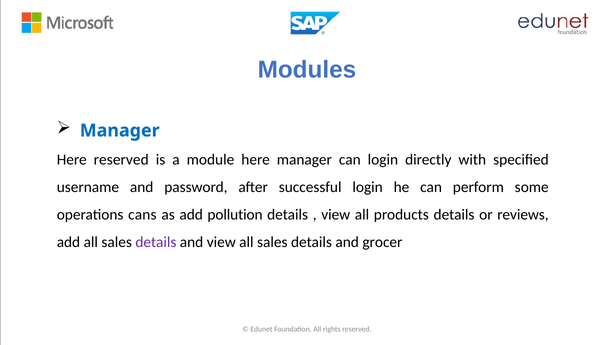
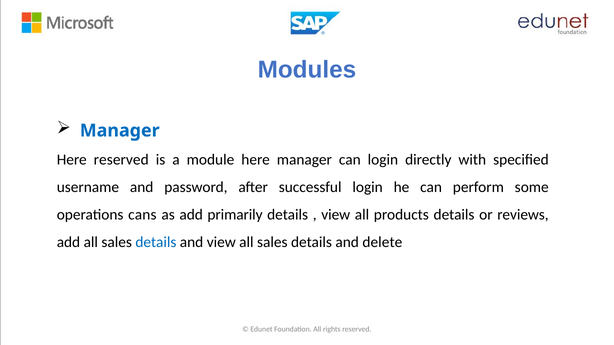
pollution: pollution -> primarily
details at (156, 243) colour: purple -> blue
grocer: grocer -> delete
